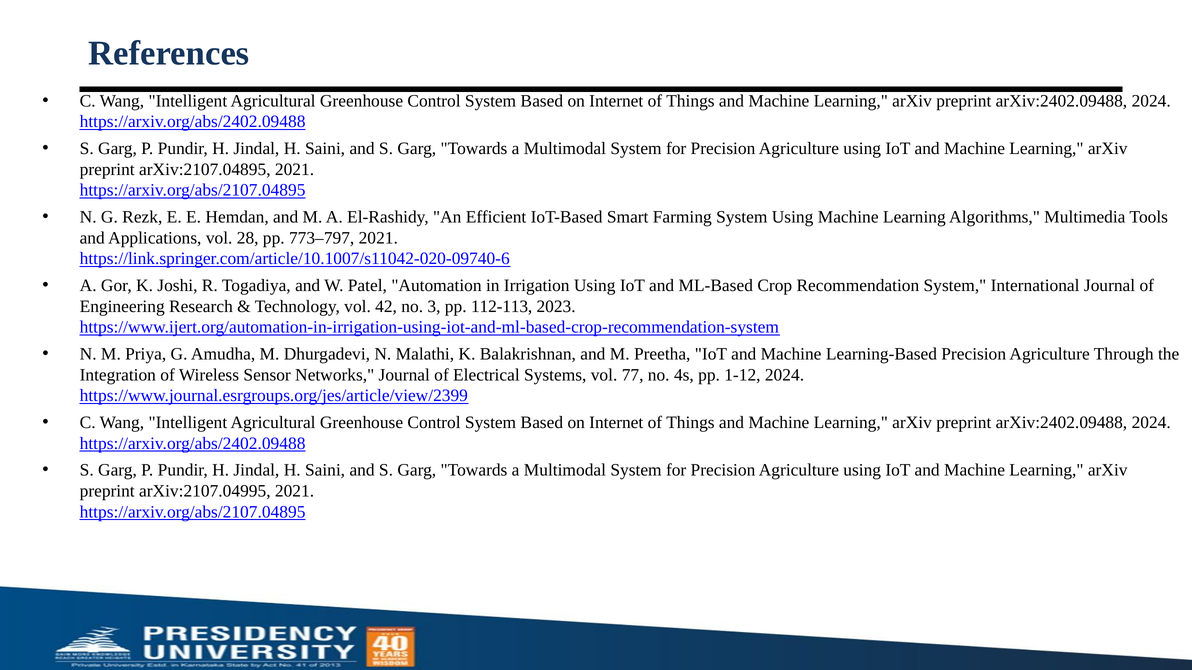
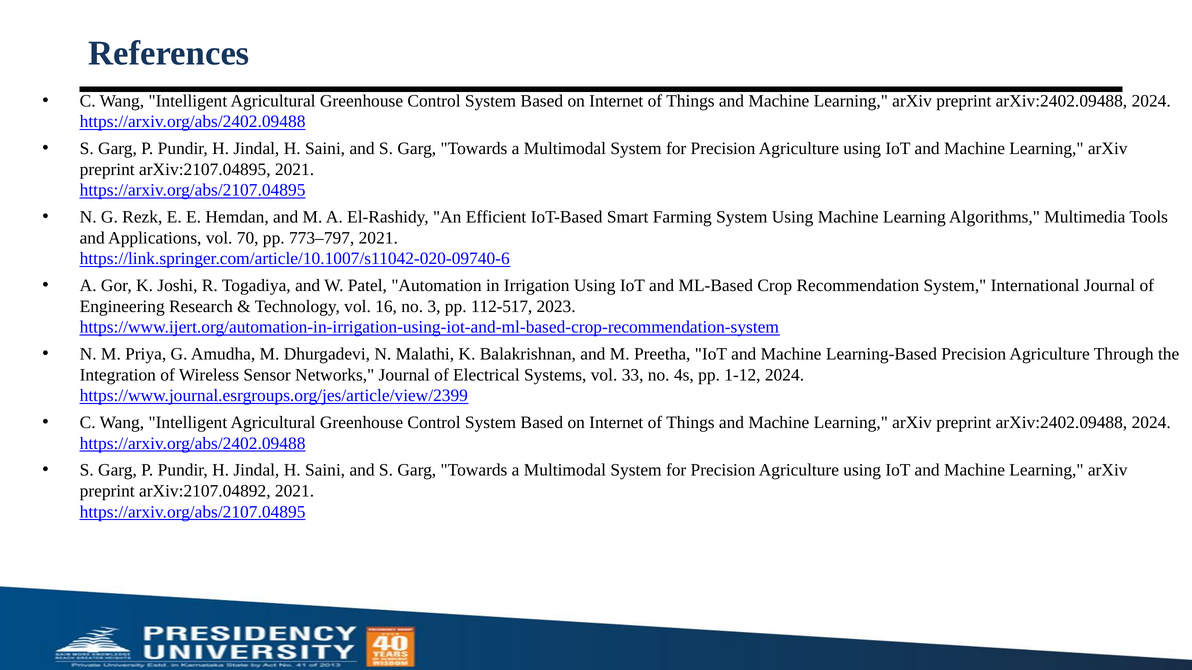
28: 28 -> 70
42: 42 -> 16
112-113: 112-113 -> 112-517
77: 77 -> 33
arXiv:2107.04995: arXiv:2107.04995 -> arXiv:2107.04892
